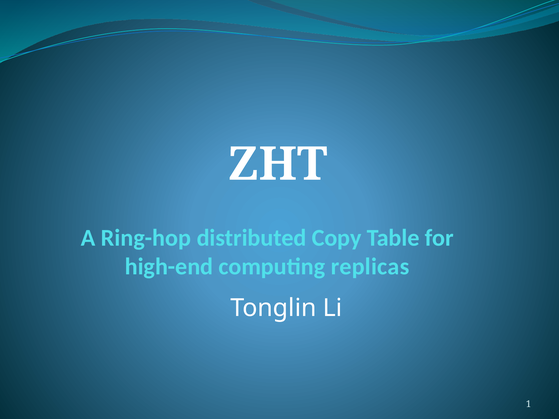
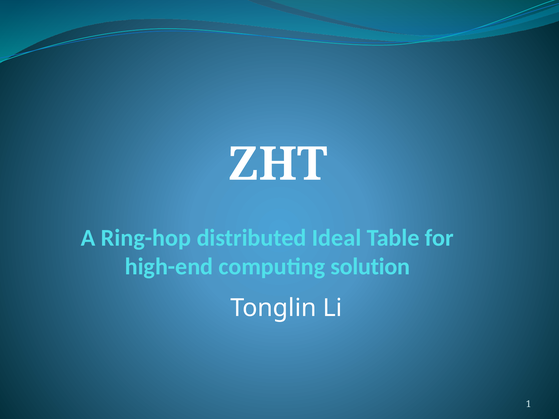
Copy: Copy -> Ideal
replicas: replicas -> solution
